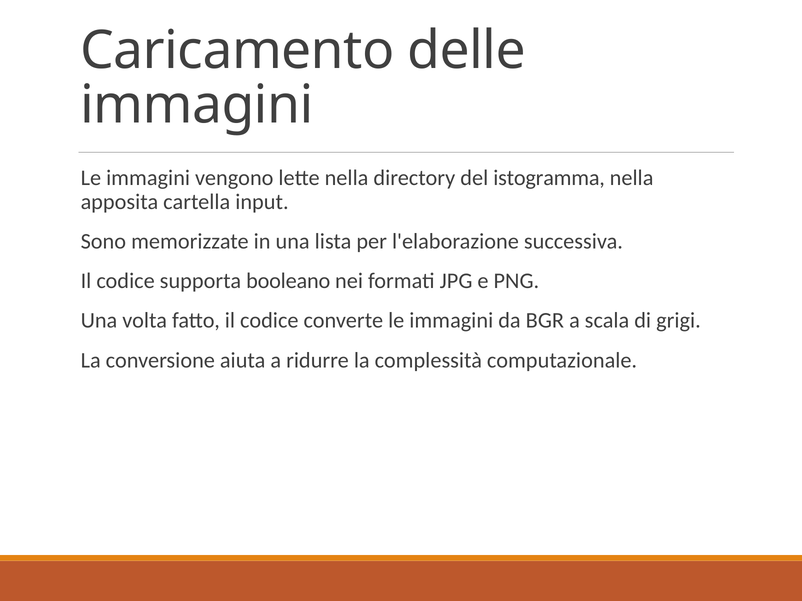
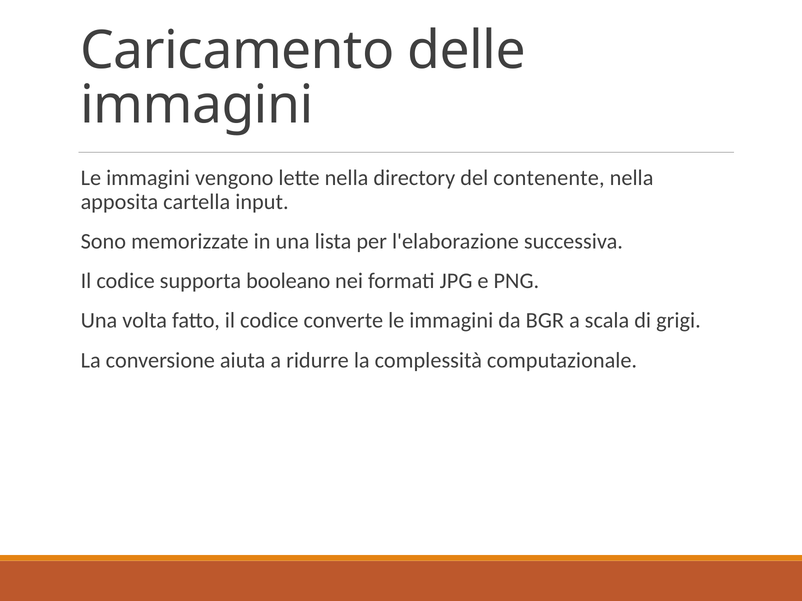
istogramma: istogramma -> contenente
